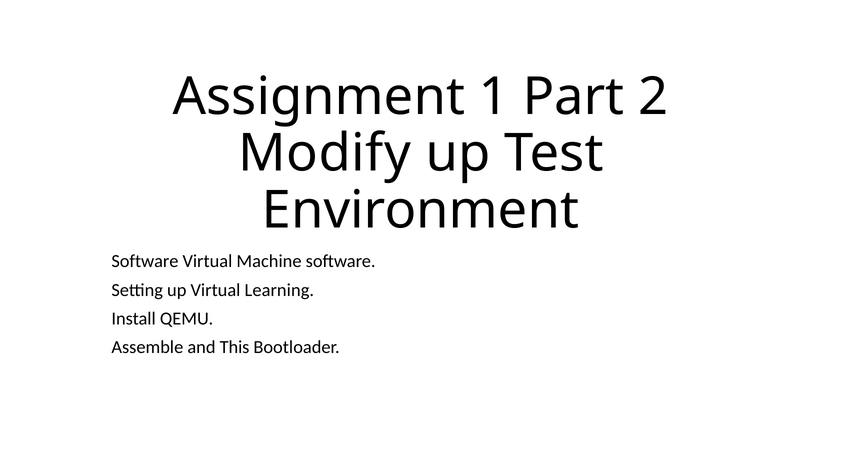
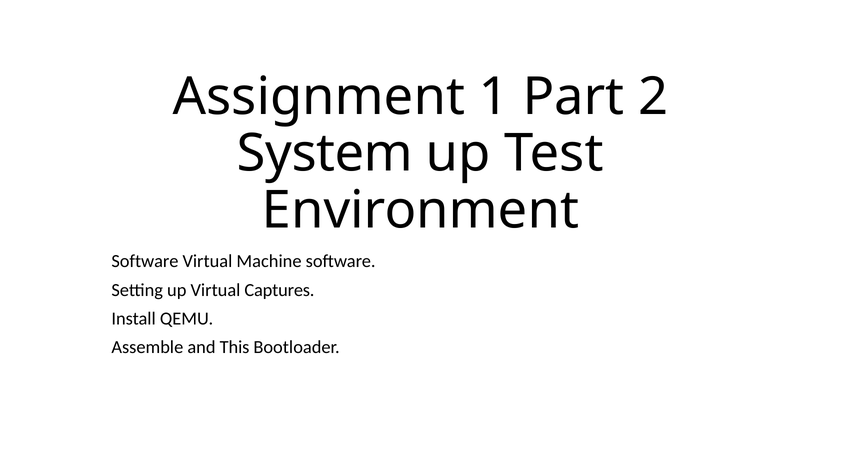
Modify: Modify -> System
Learning: Learning -> Captures
